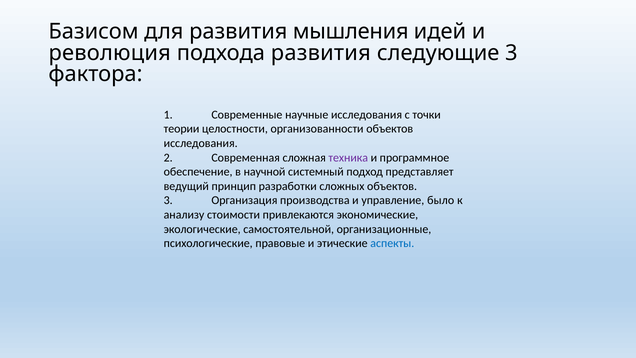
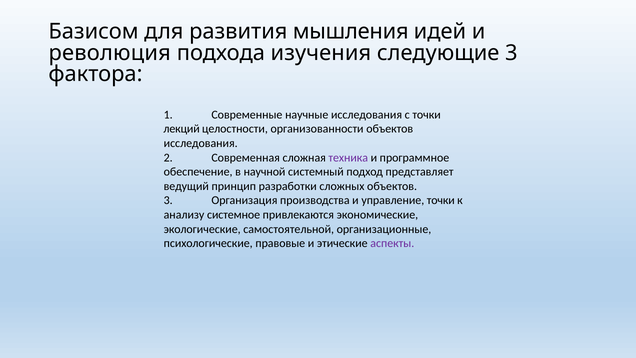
подхода развития: развития -> изучения
теории: теории -> лекций
управление было: было -> точки
стоимости: стоимости -> системное
аспекты colour: blue -> purple
